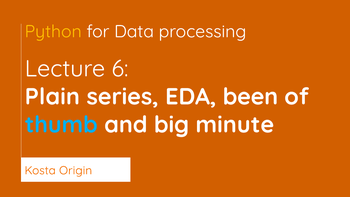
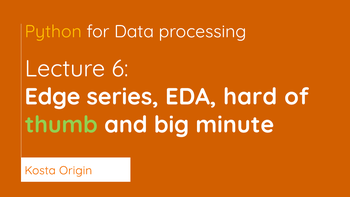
Plain: Plain -> Edge
been: been -> hard
thumb colour: light blue -> light green
